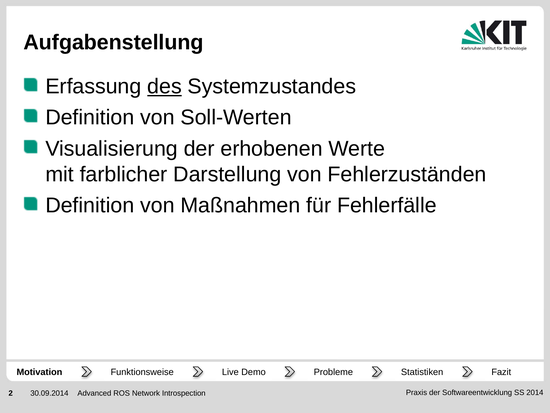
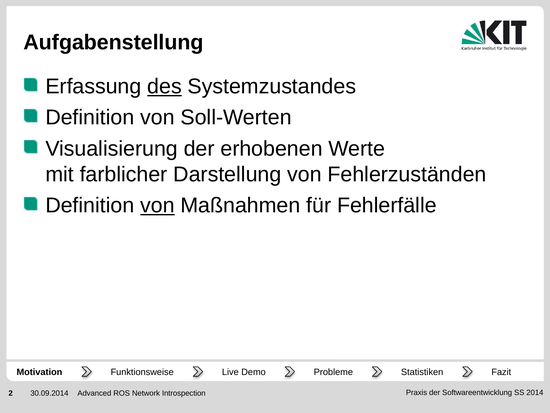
von at (157, 205) underline: none -> present
